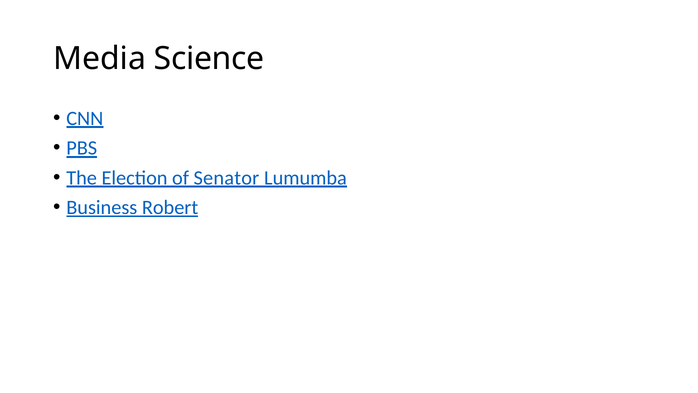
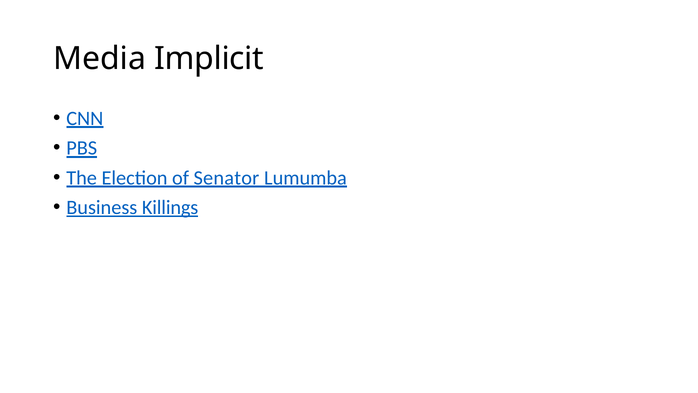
Science: Science -> Implicit
Robert: Robert -> Killings
